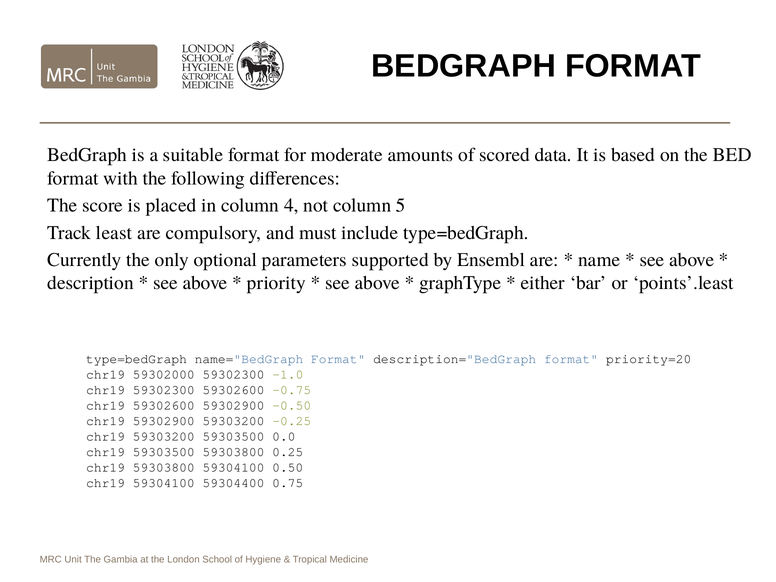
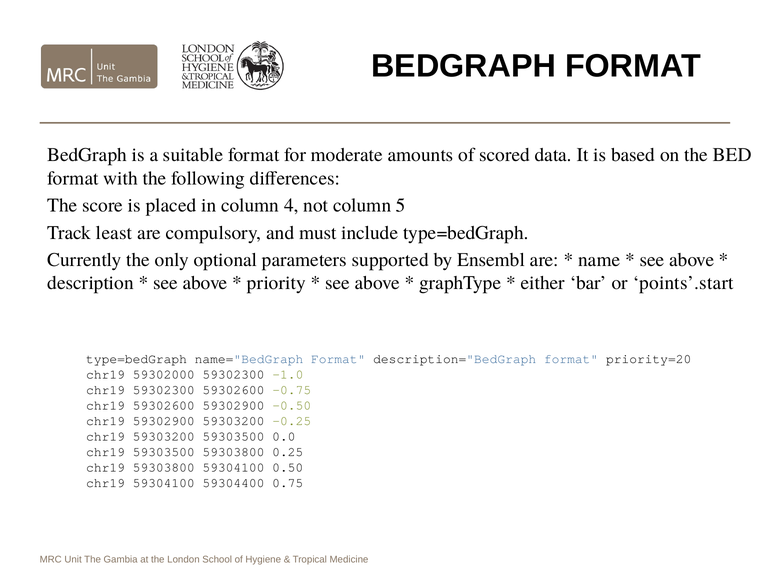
points’.least: points’.least -> points’.start
